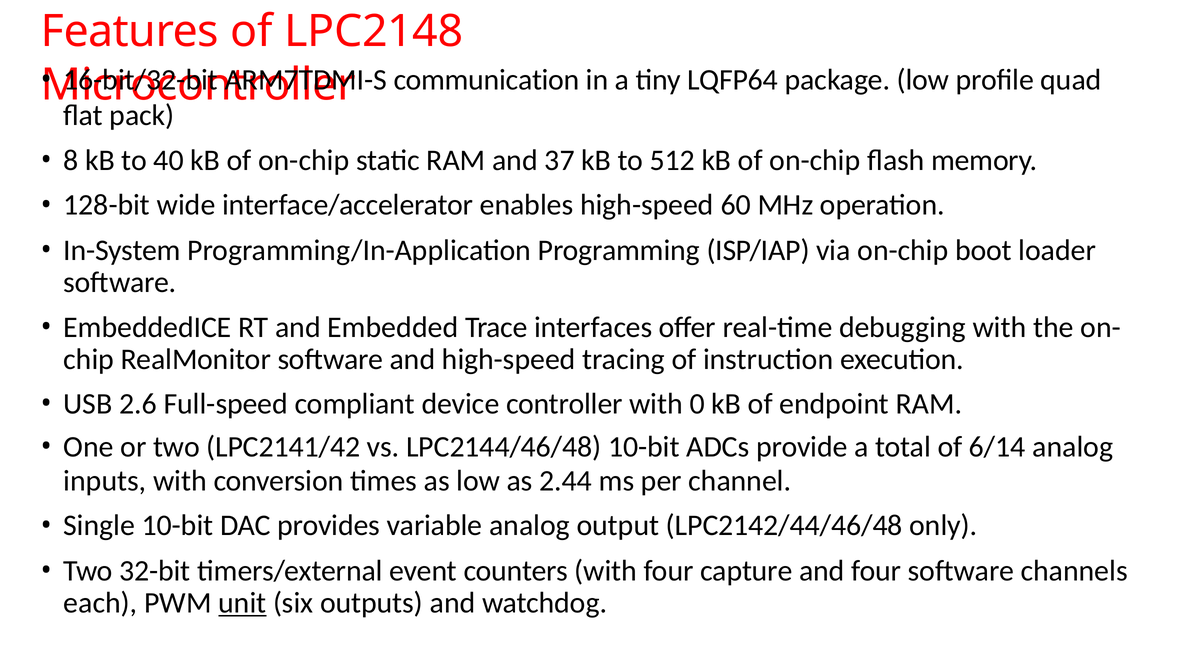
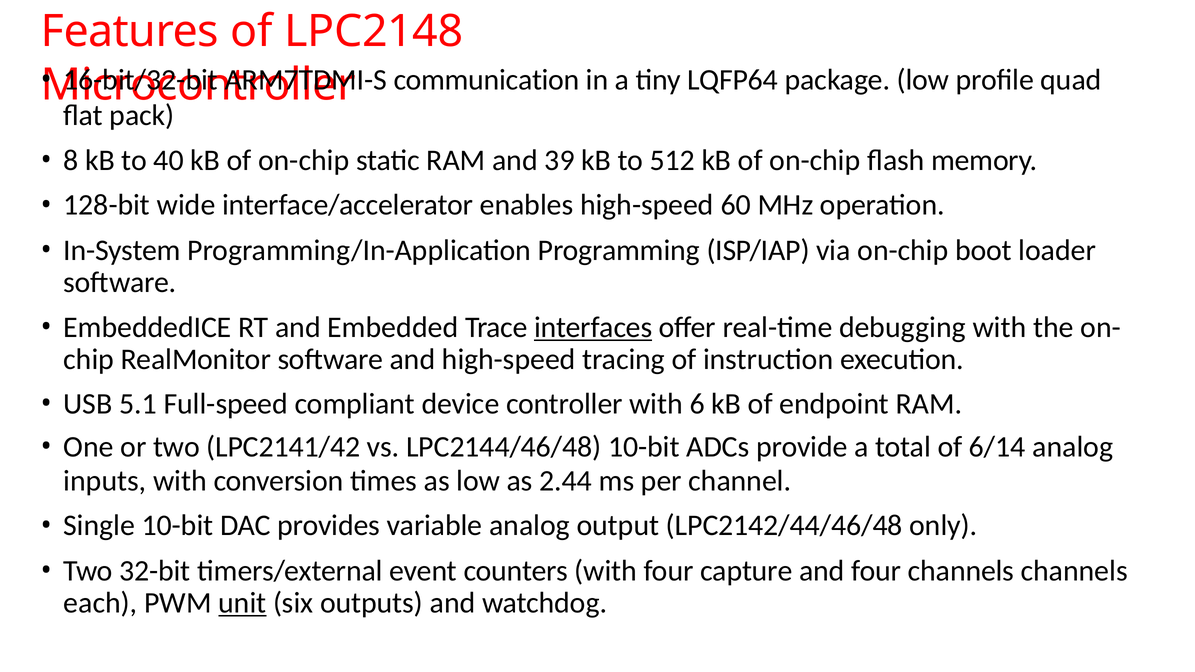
37: 37 -> 39
interfaces underline: none -> present
2.6: 2.6 -> 5.1
0: 0 -> 6
four software: software -> channels
